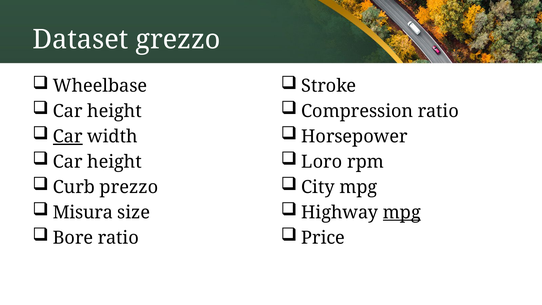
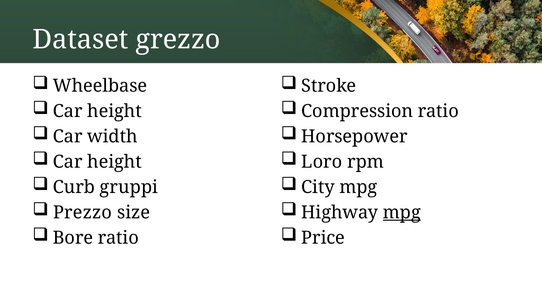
Car at (68, 137) underline: present -> none
prezzo: prezzo -> gruppi
Misura: Misura -> Prezzo
